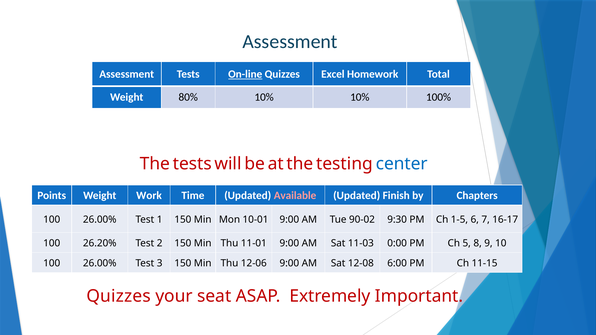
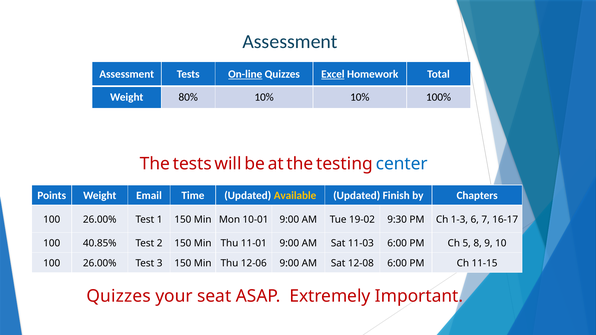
Excel underline: none -> present
Work: Work -> Email
Available colour: pink -> yellow
90-02: 90-02 -> 19-02
1-5: 1-5 -> 1-3
26.20%: 26.20% -> 40.85%
11-03 0:00: 0:00 -> 6:00
